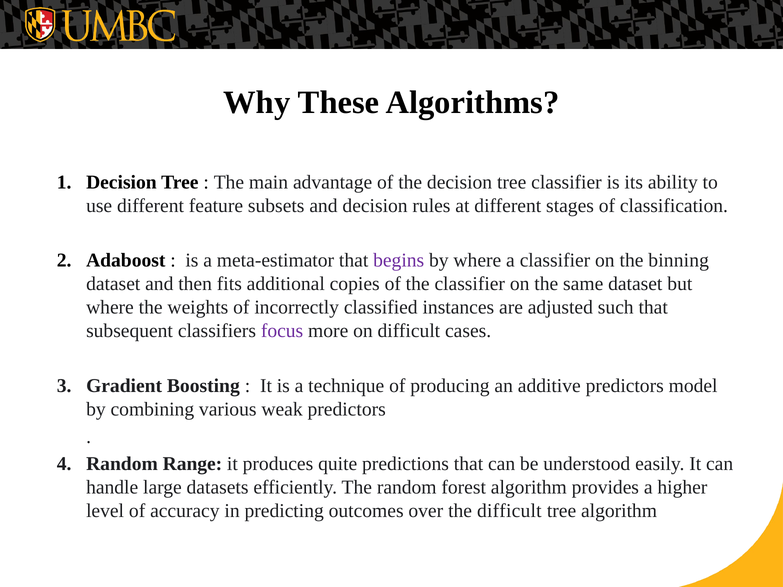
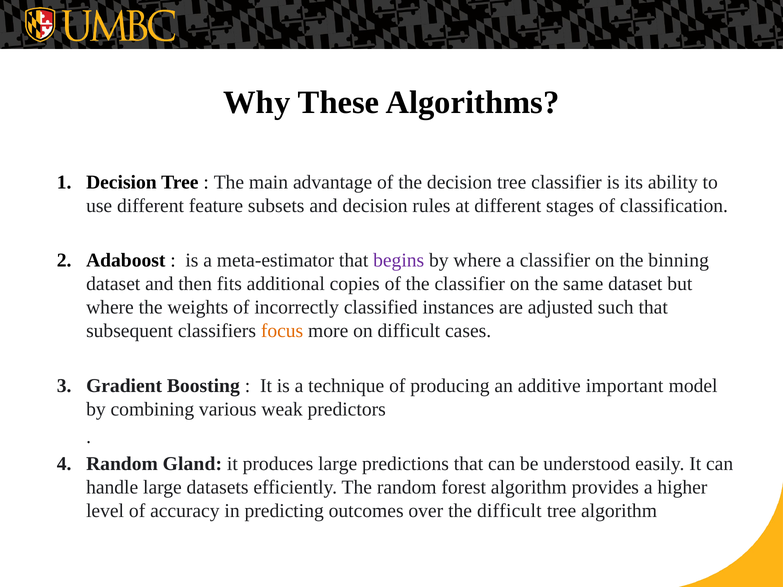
focus colour: purple -> orange
additive predictors: predictors -> important
Range: Range -> Gland
produces quite: quite -> large
